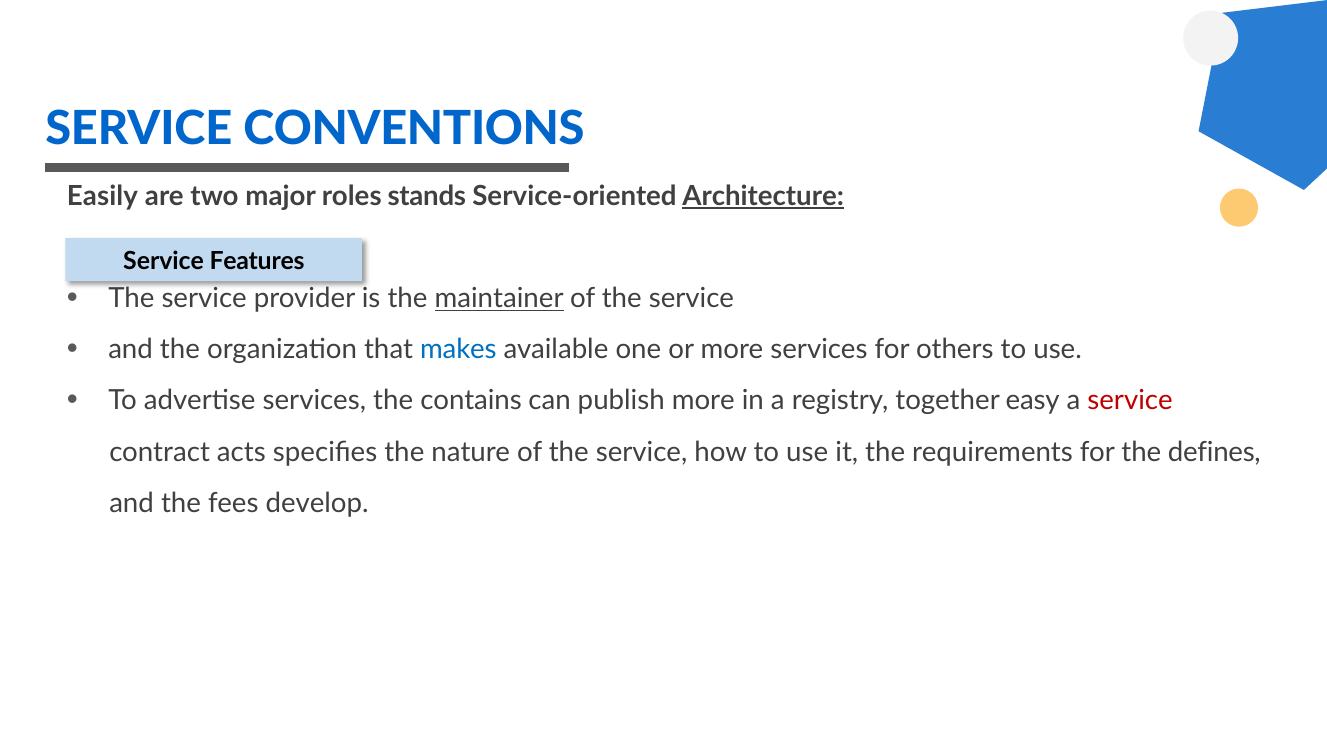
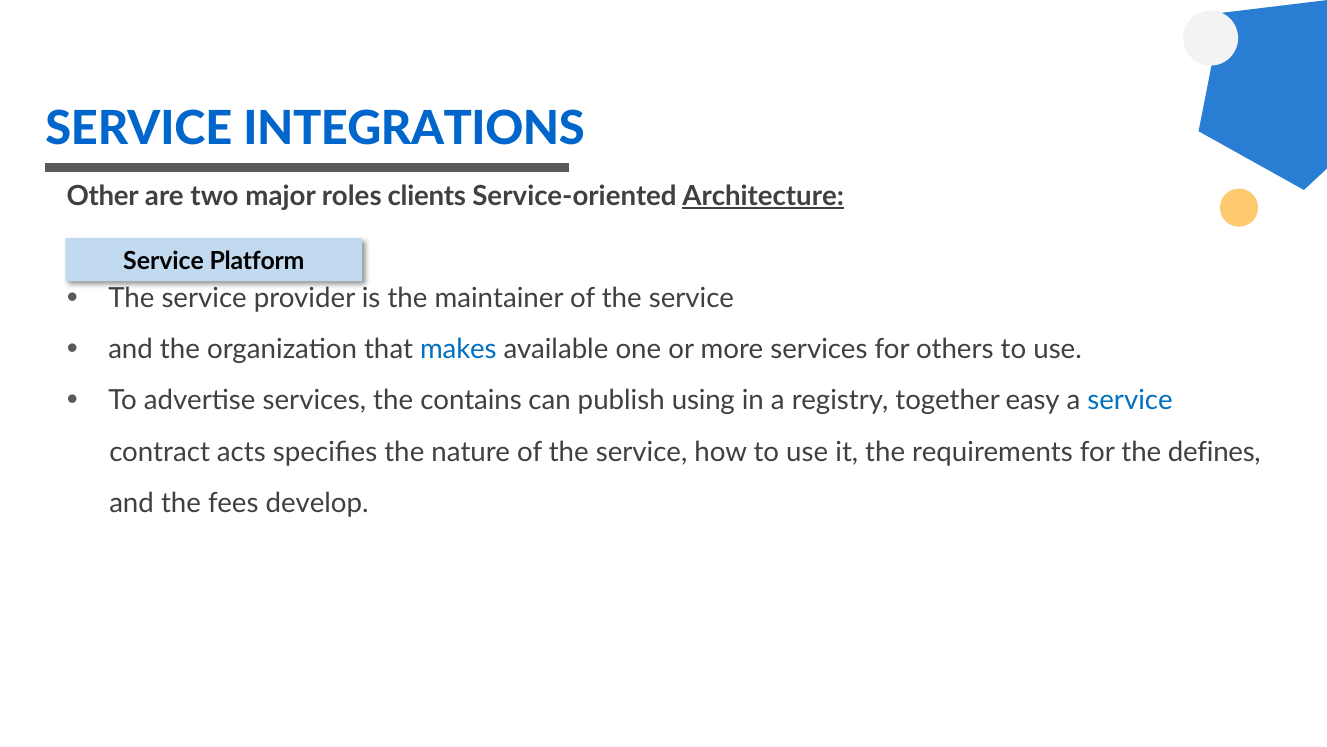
CONVENTIONS: CONVENTIONS -> INTEGRATIONS
Easily: Easily -> Other
stands: stands -> clients
Features: Features -> Platform
maintainer underline: present -> none
publish more: more -> using
service at (1130, 400) colour: red -> blue
